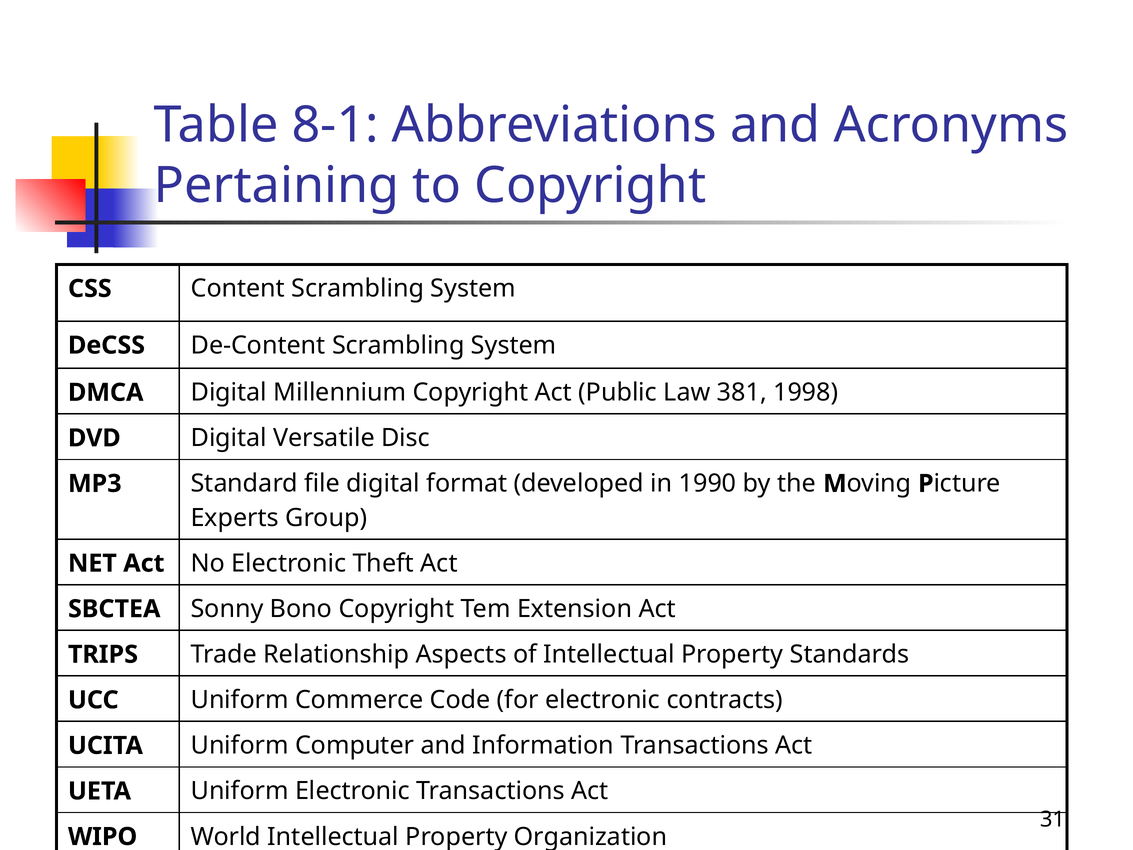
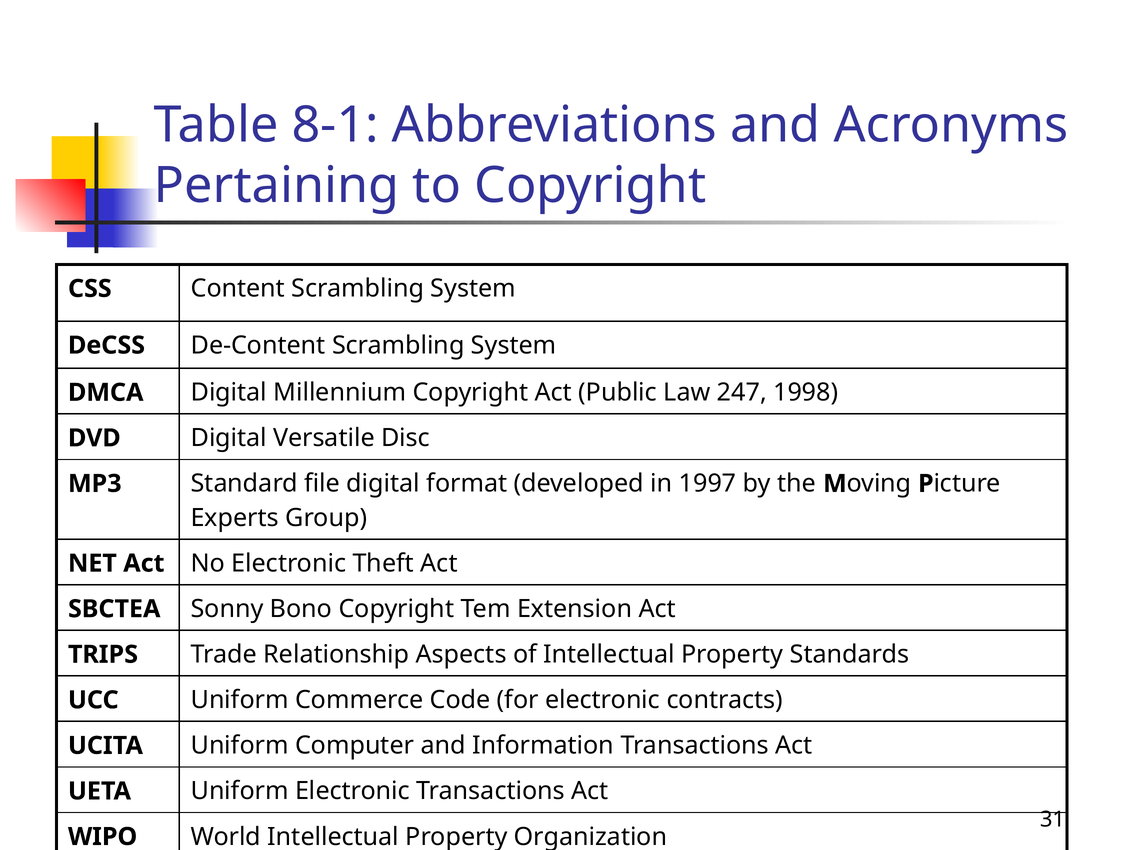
381: 381 -> 247
1990: 1990 -> 1997
